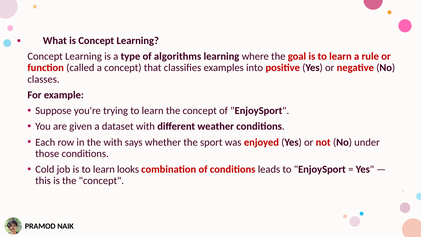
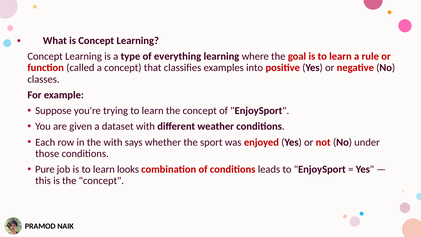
algorithms: algorithms -> everything
Cold: Cold -> Pure
